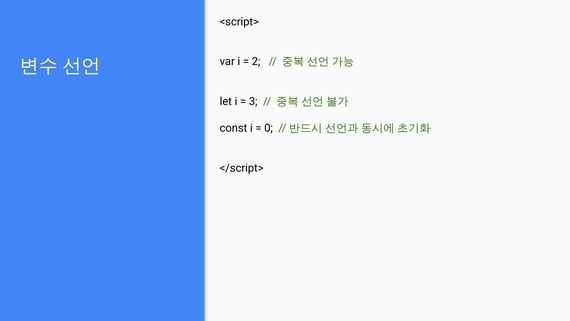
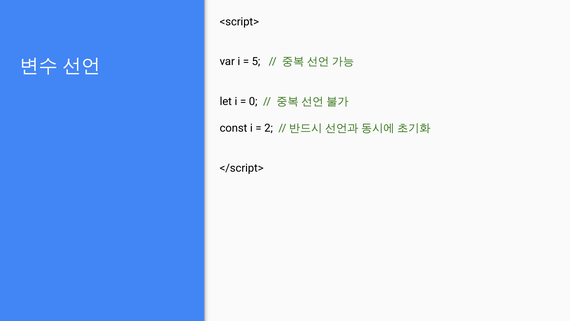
2: 2 -> 5
3: 3 -> 0
0: 0 -> 2
